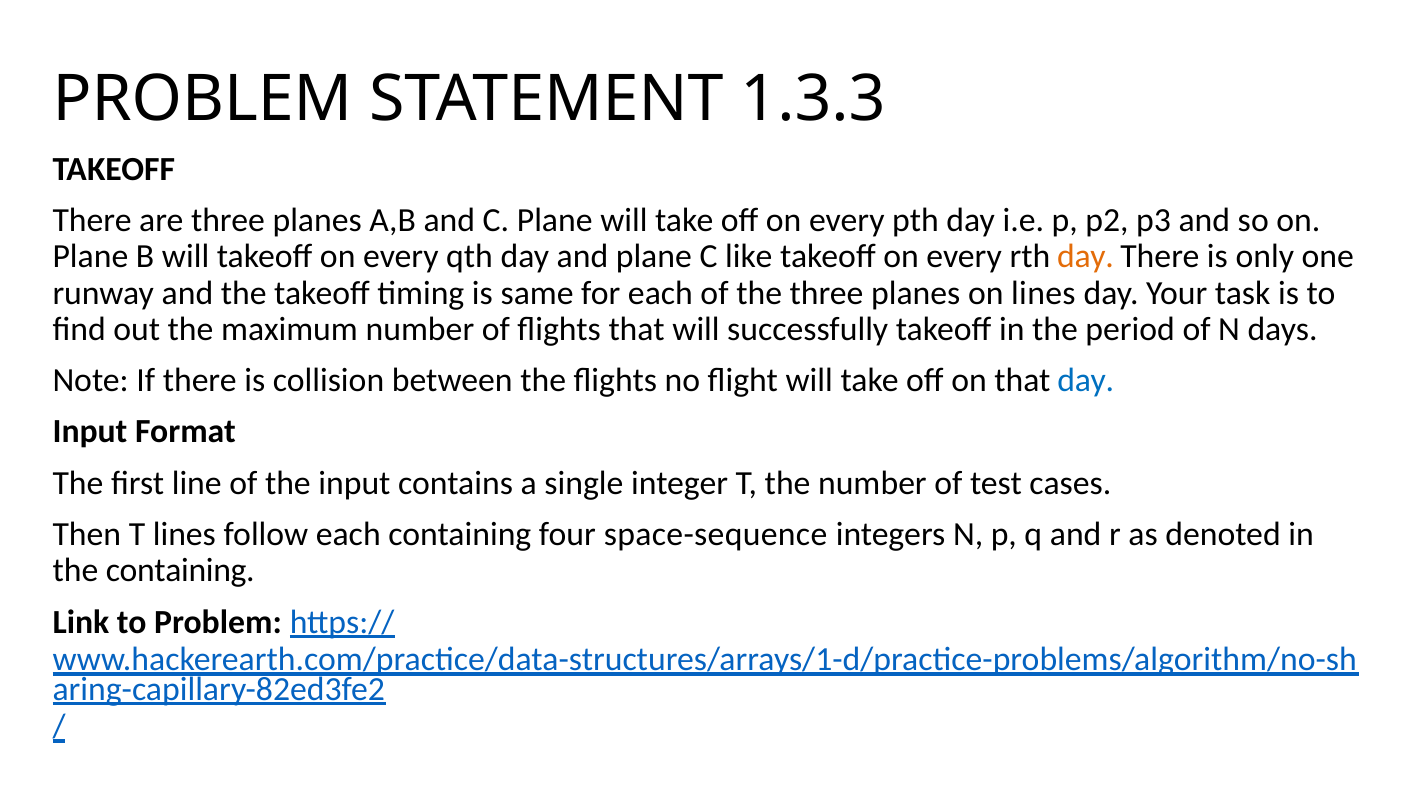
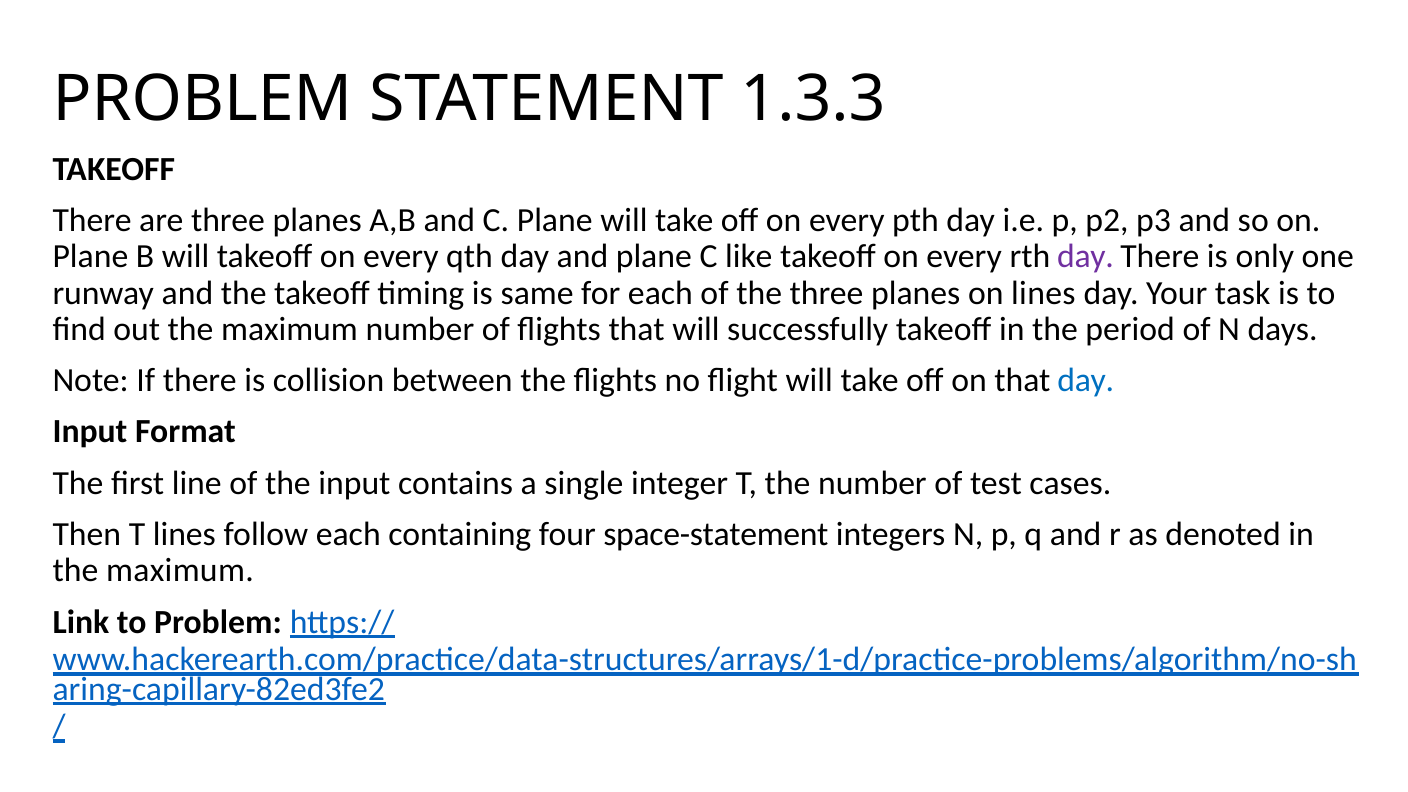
day at (1086, 257) colour: orange -> purple
space-sequence: space-sequence -> space-statement
containing at (180, 570): containing -> maximum
